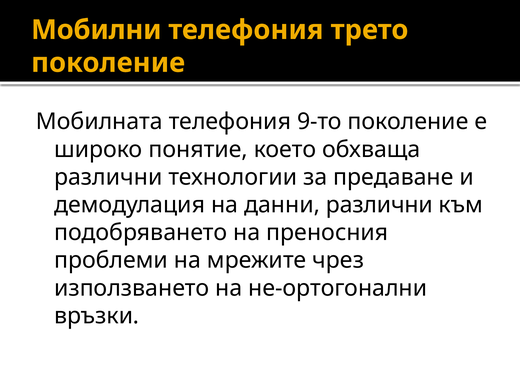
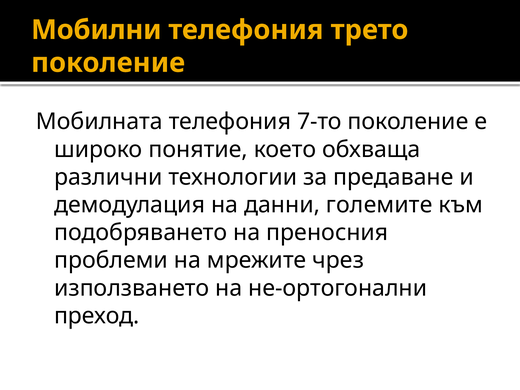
9-то: 9-то -> 7-то
данни различни: различни -> големите
връзки: връзки -> преход
